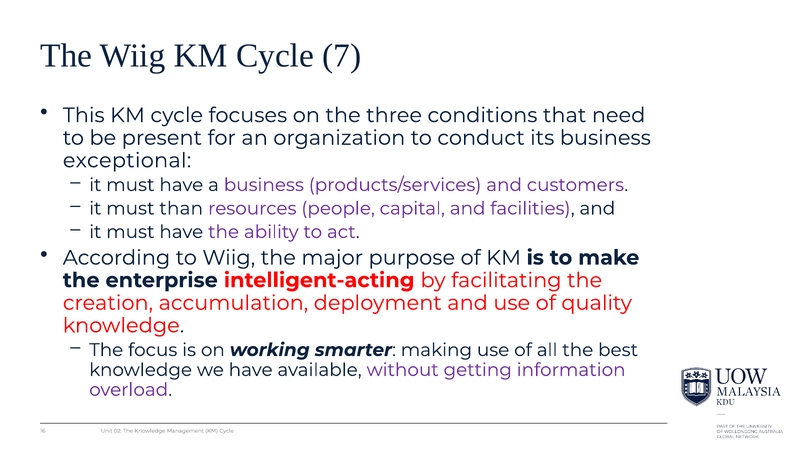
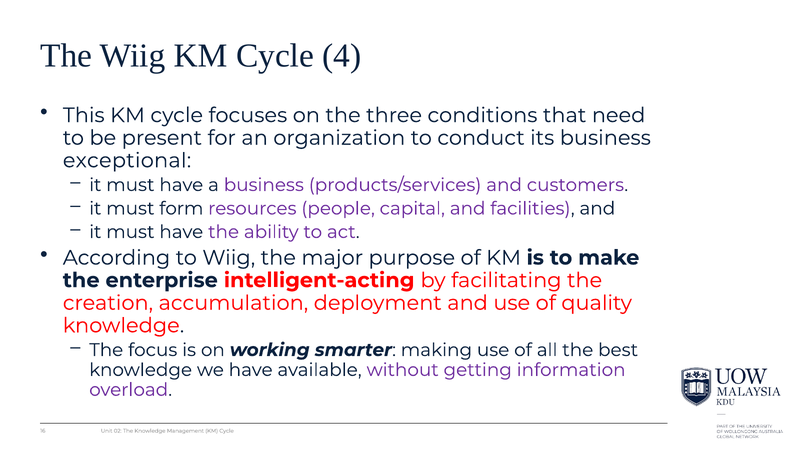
7: 7 -> 4
than: than -> form
